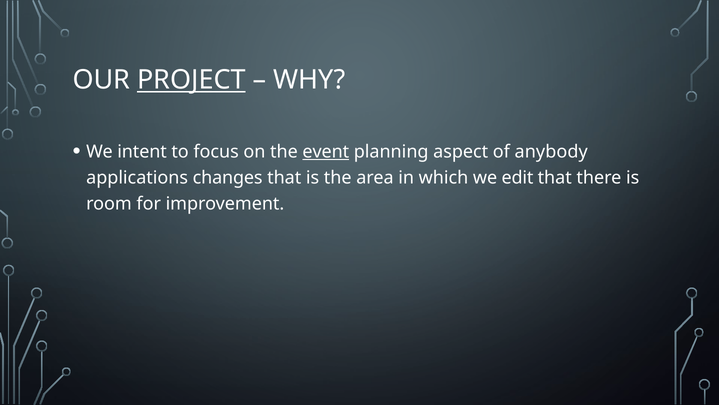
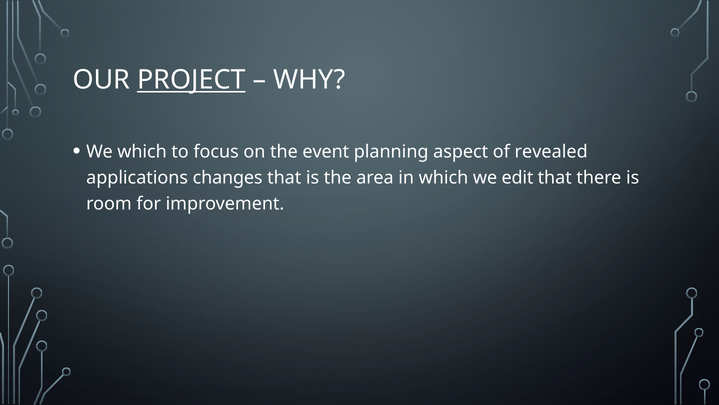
We intent: intent -> which
event underline: present -> none
anybody: anybody -> revealed
